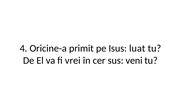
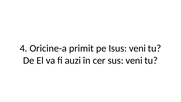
Isus luat: luat -> veni
vrei: vrei -> auzi
